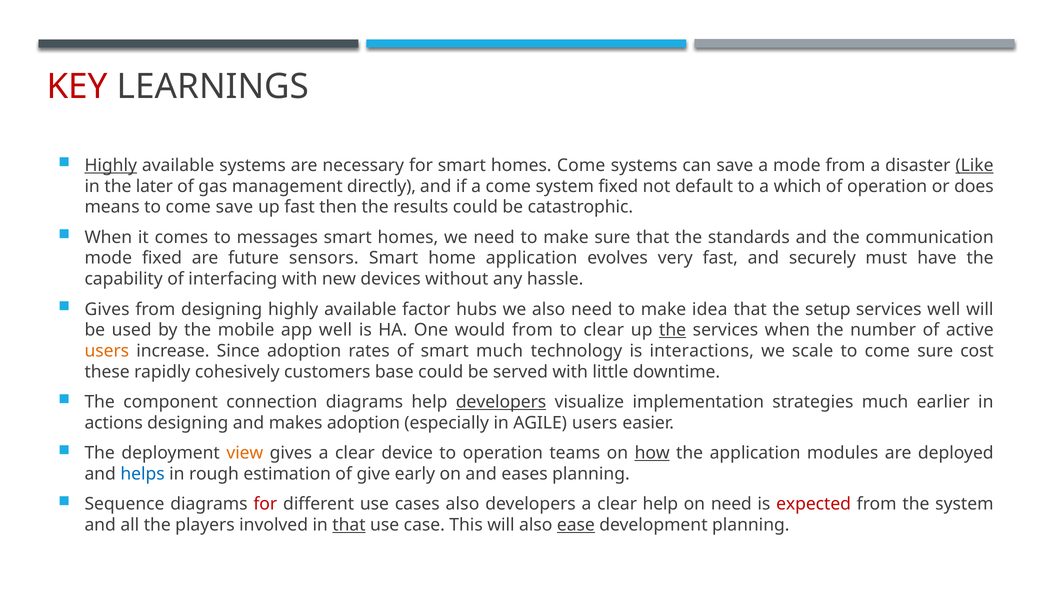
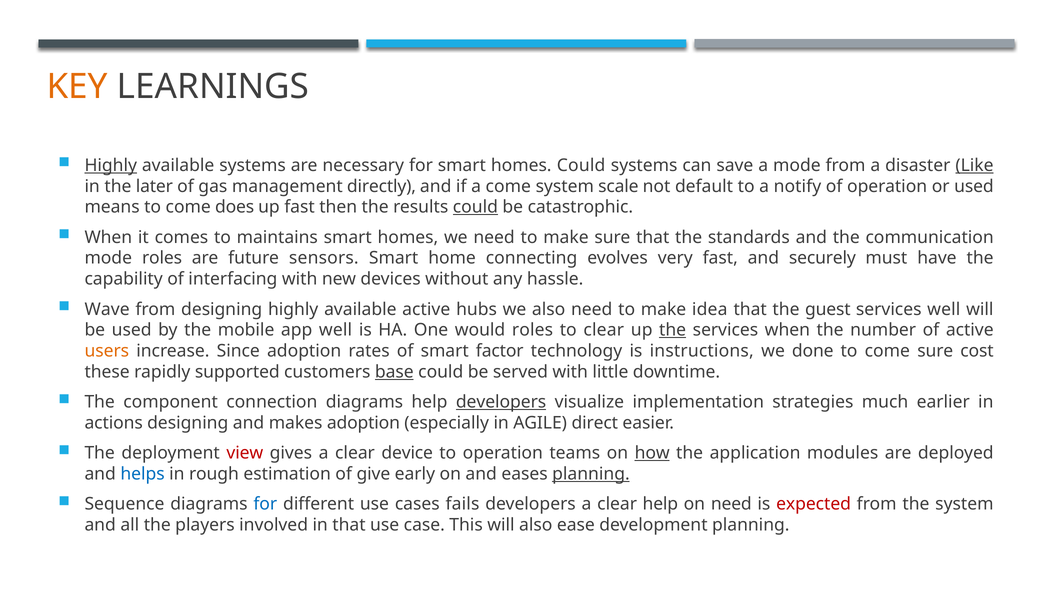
KEY colour: red -> orange
homes Come: Come -> Could
system fixed: fixed -> scale
which: which -> notify
or does: does -> used
come save: save -> does
could at (475, 207) underline: none -> present
messages: messages -> maintains
mode fixed: fixed -> roles
home application: application -> connecting
Gives at (107, 309): Gives -> Wave
available factor: factor -> active
setup: setup -> guest
would from: from -> roles
smart much: much -> factor
interactions: interactions -> instructions
scale: scale -> done
cohesively: cohesively -> supported
base underline: none -> present
AGILE users: users -> direct
view colour: orange -> red
planning at (591, 474) underline: none -> present
for at (265, 504) colour: red -> blue
cases also: also -> fails
that at (349, 525) underline: present -> none
ease underline: present -> none
